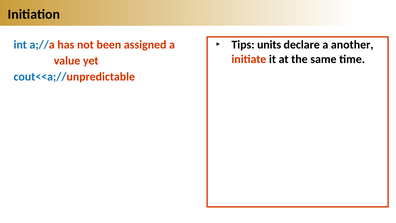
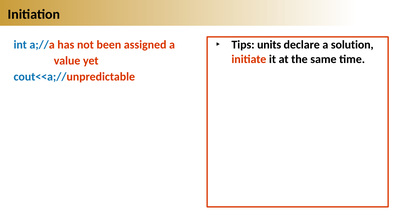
another: another -> solution
